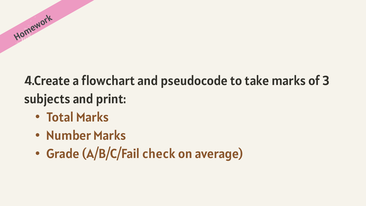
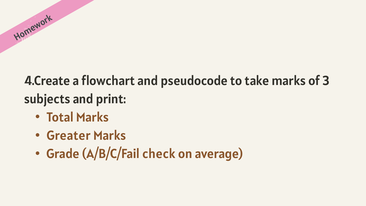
Number: Number -> Greater
